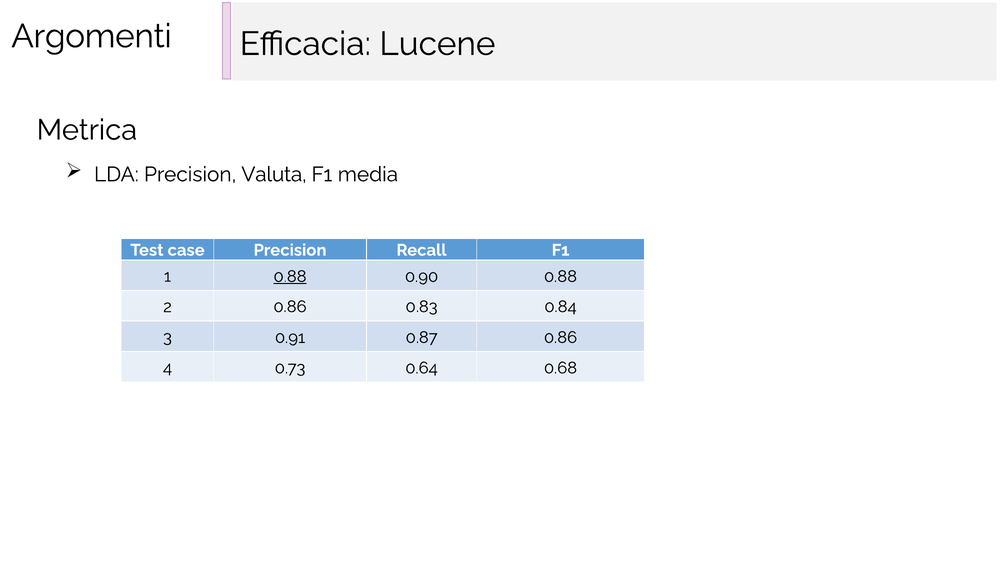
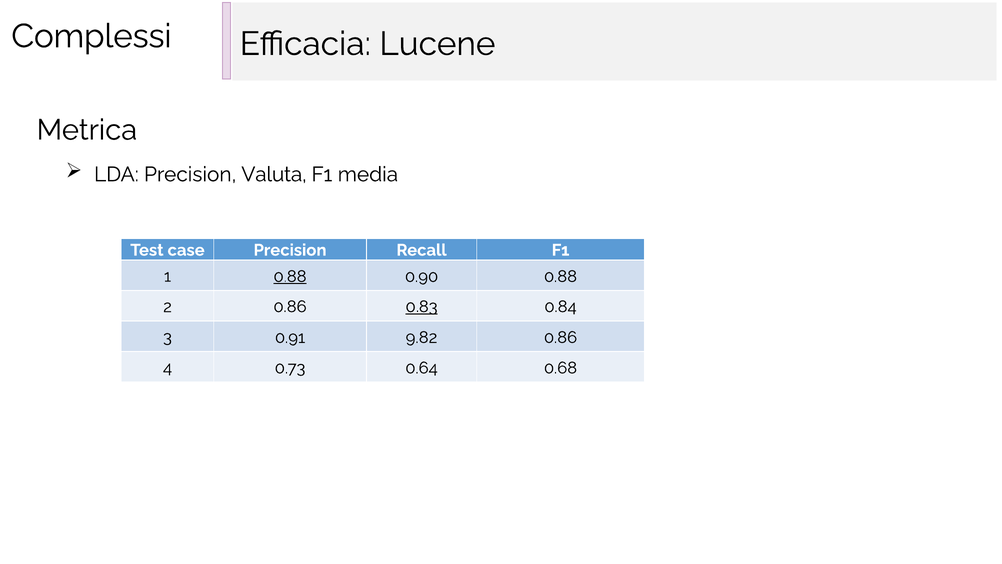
Argomenti: Argomenti -> Complessi
0.83 underline: none -> present
0.87: 0.87 -> 9.82
